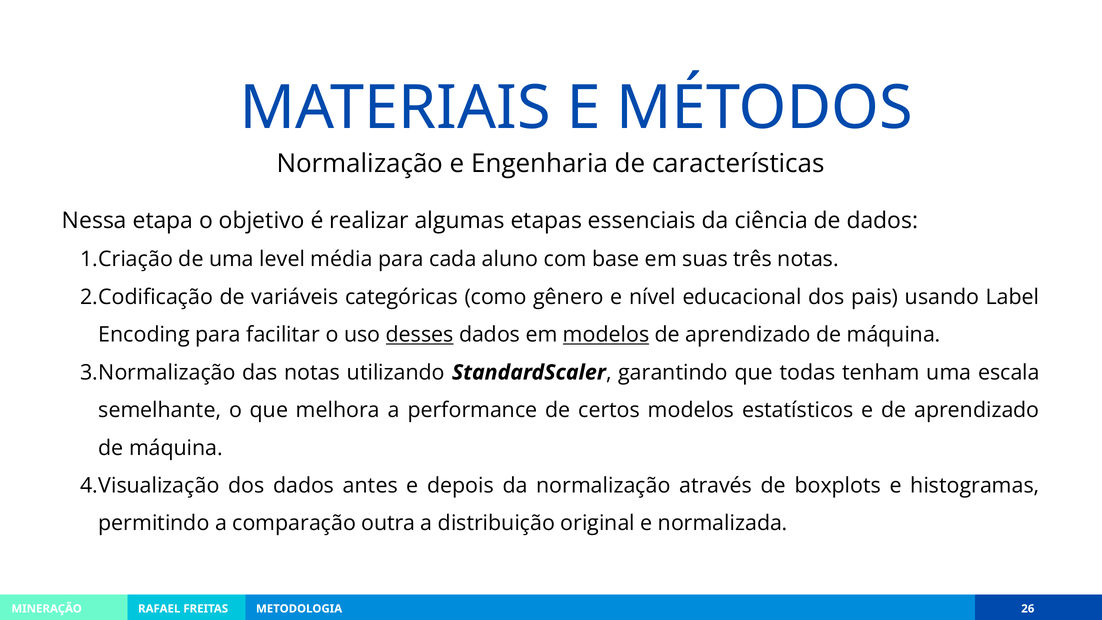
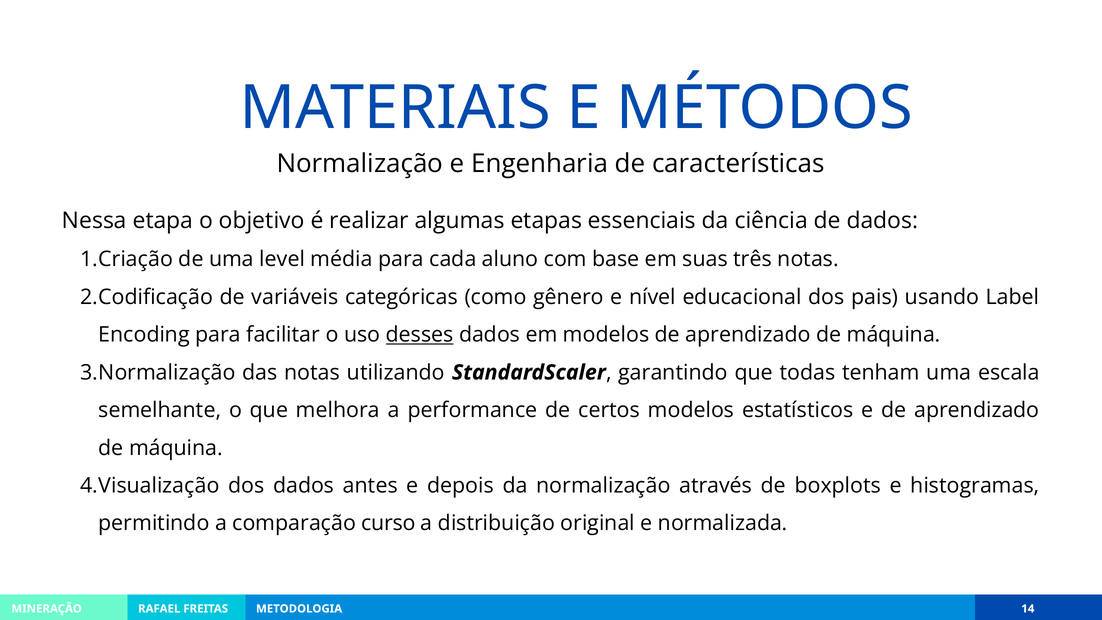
modelos at (606, 335) underline: present -> none
outra: outra -> curso
26: 26 -> 14
